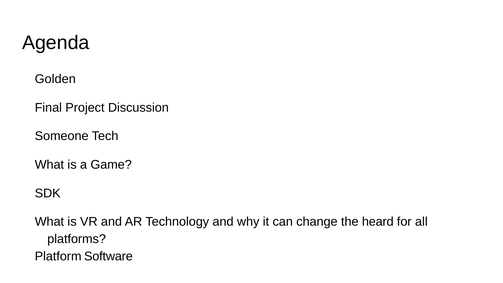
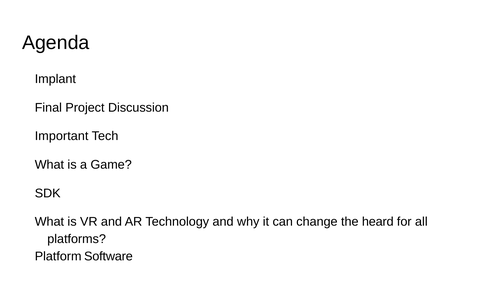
Golden: Golden -> Implant
Someone: Someone -> Important
